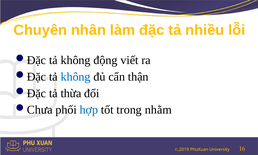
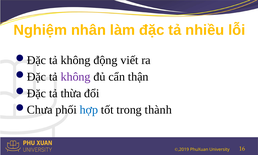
Chuyên: Chuyên -> Nghiệm
không at (76, 77) colour: blue -> purple
nhằm: nhằm -> thành
